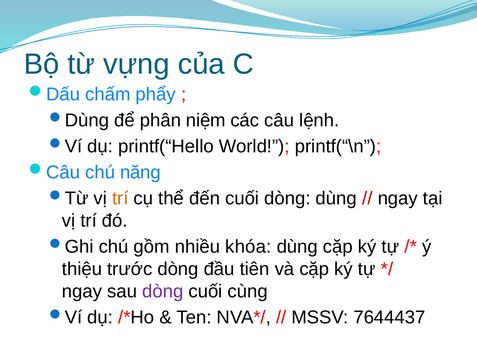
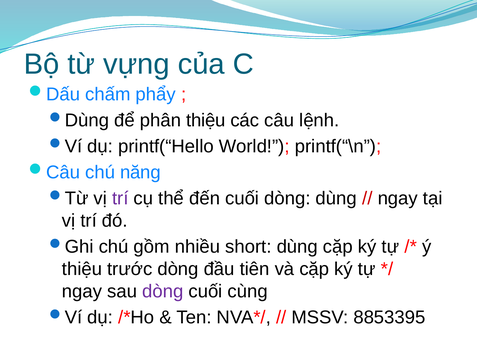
phân niệm: niệm -> thiệu
trí at (120, 198) colour: orange -> purple
khóa: khóa -> short
7644437: 7644437 -> 8853395
